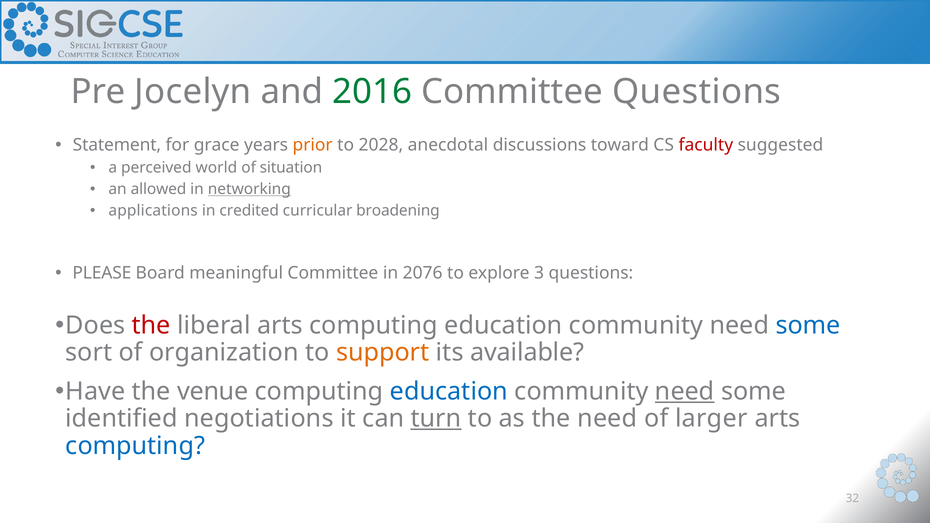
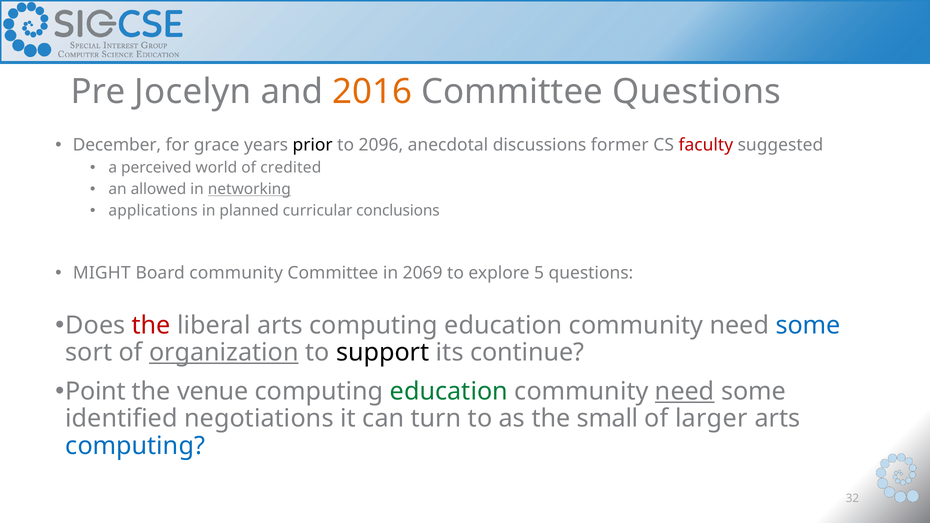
2016 colour: green -> orange
Statement: Statement -> December
prior colour: orange -> black
2028: 2028 -> 2096
toward: toward -> former
situation: situation -> credited
credited: credited -> planned
broadening: broadening -> conclusions
PLEASE: PLEASE -> MIGHT
Board meaningful: meaningful -> community
2076: 2076 -> 2069
3: 3 -> 5
organization underline: none -> present
support colour: orange -> black
available: available -> continue
Have: Have -> Point
education at (449, 392) colour: blue -> green
turn underline: present -> none
the need: need -> small
